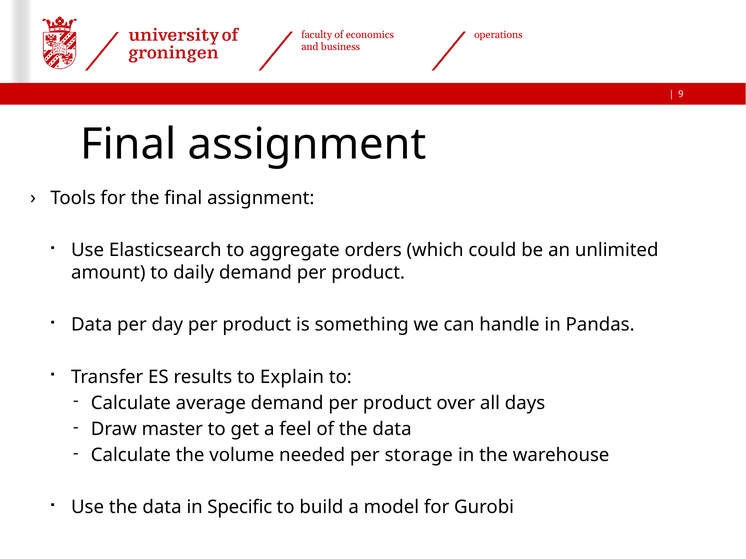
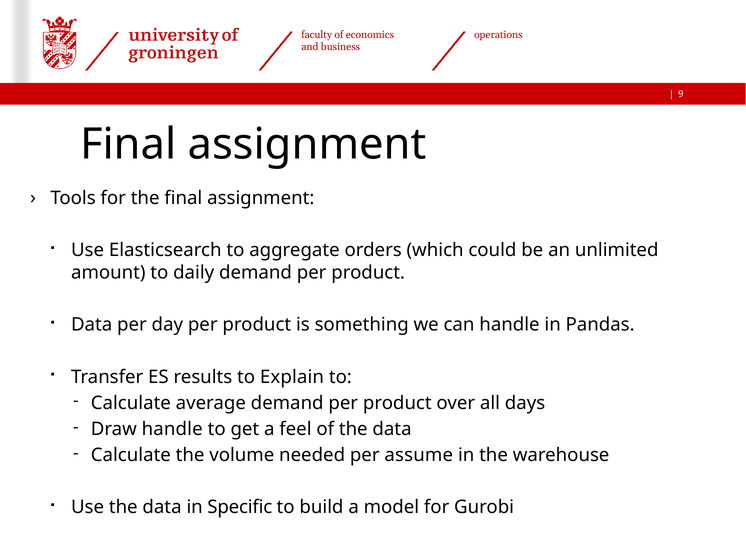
Draw master: master -> handle
storage: storage -> assume
